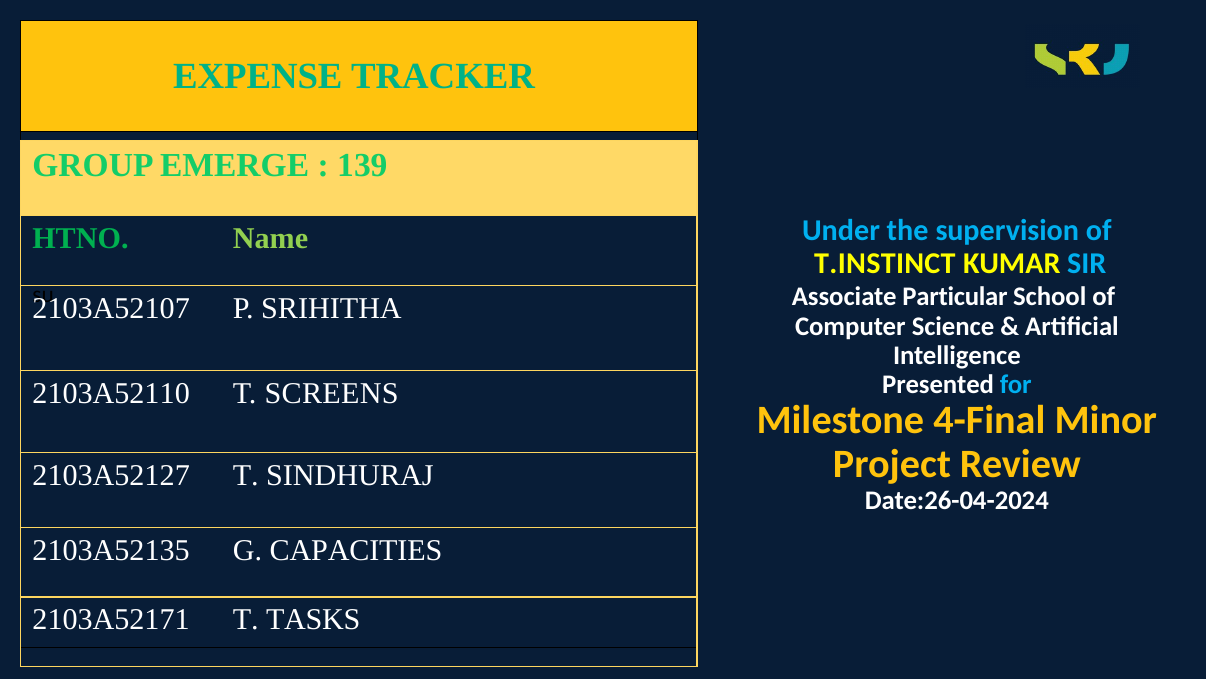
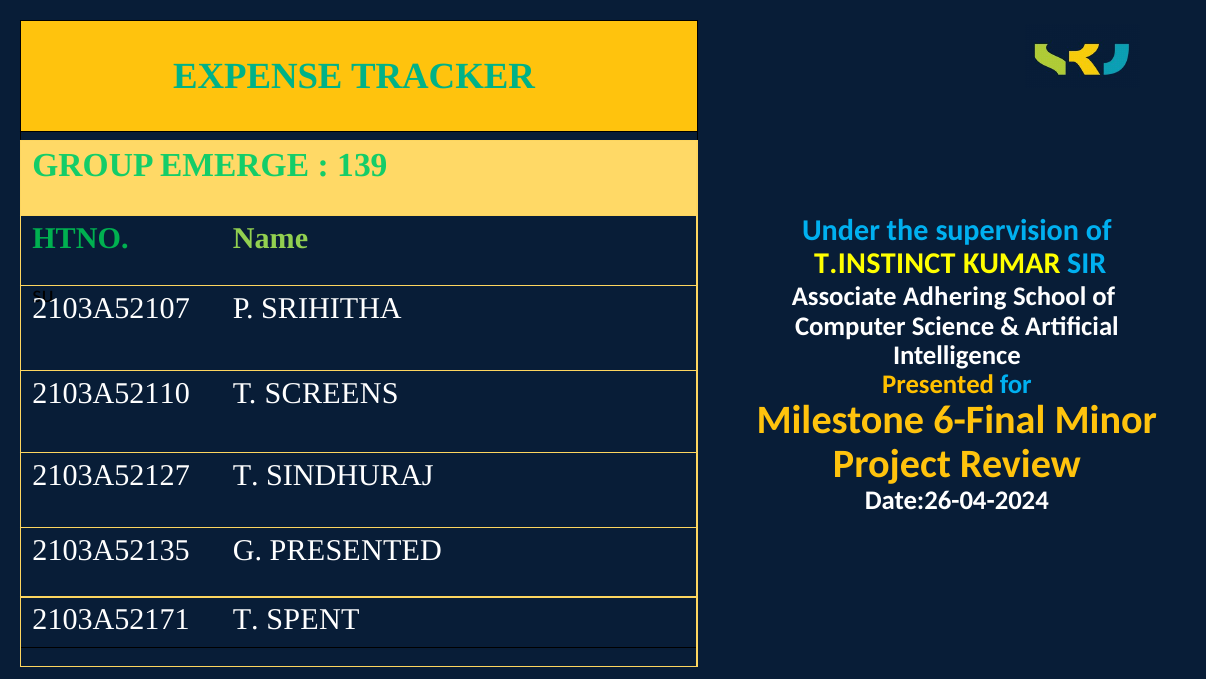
Particular: Particular -> Adhering
Presented at (938, 384) colour: white -> yellow
4-Final: 4-Final -> 6-Final
G CAPACITIES: CAPACITIES -> PRESENTED
TASKS: TASKS -> SPENT
